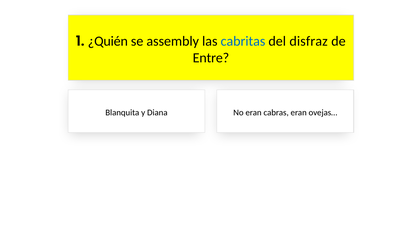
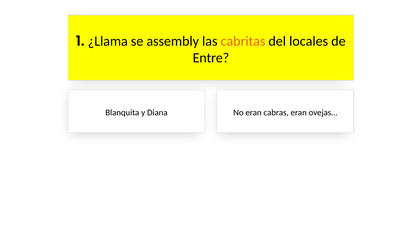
¿Quién: ¿Quién -> ¿Llama
cabritas colour: blue -> orange
disfraz: disfraz -> locales
